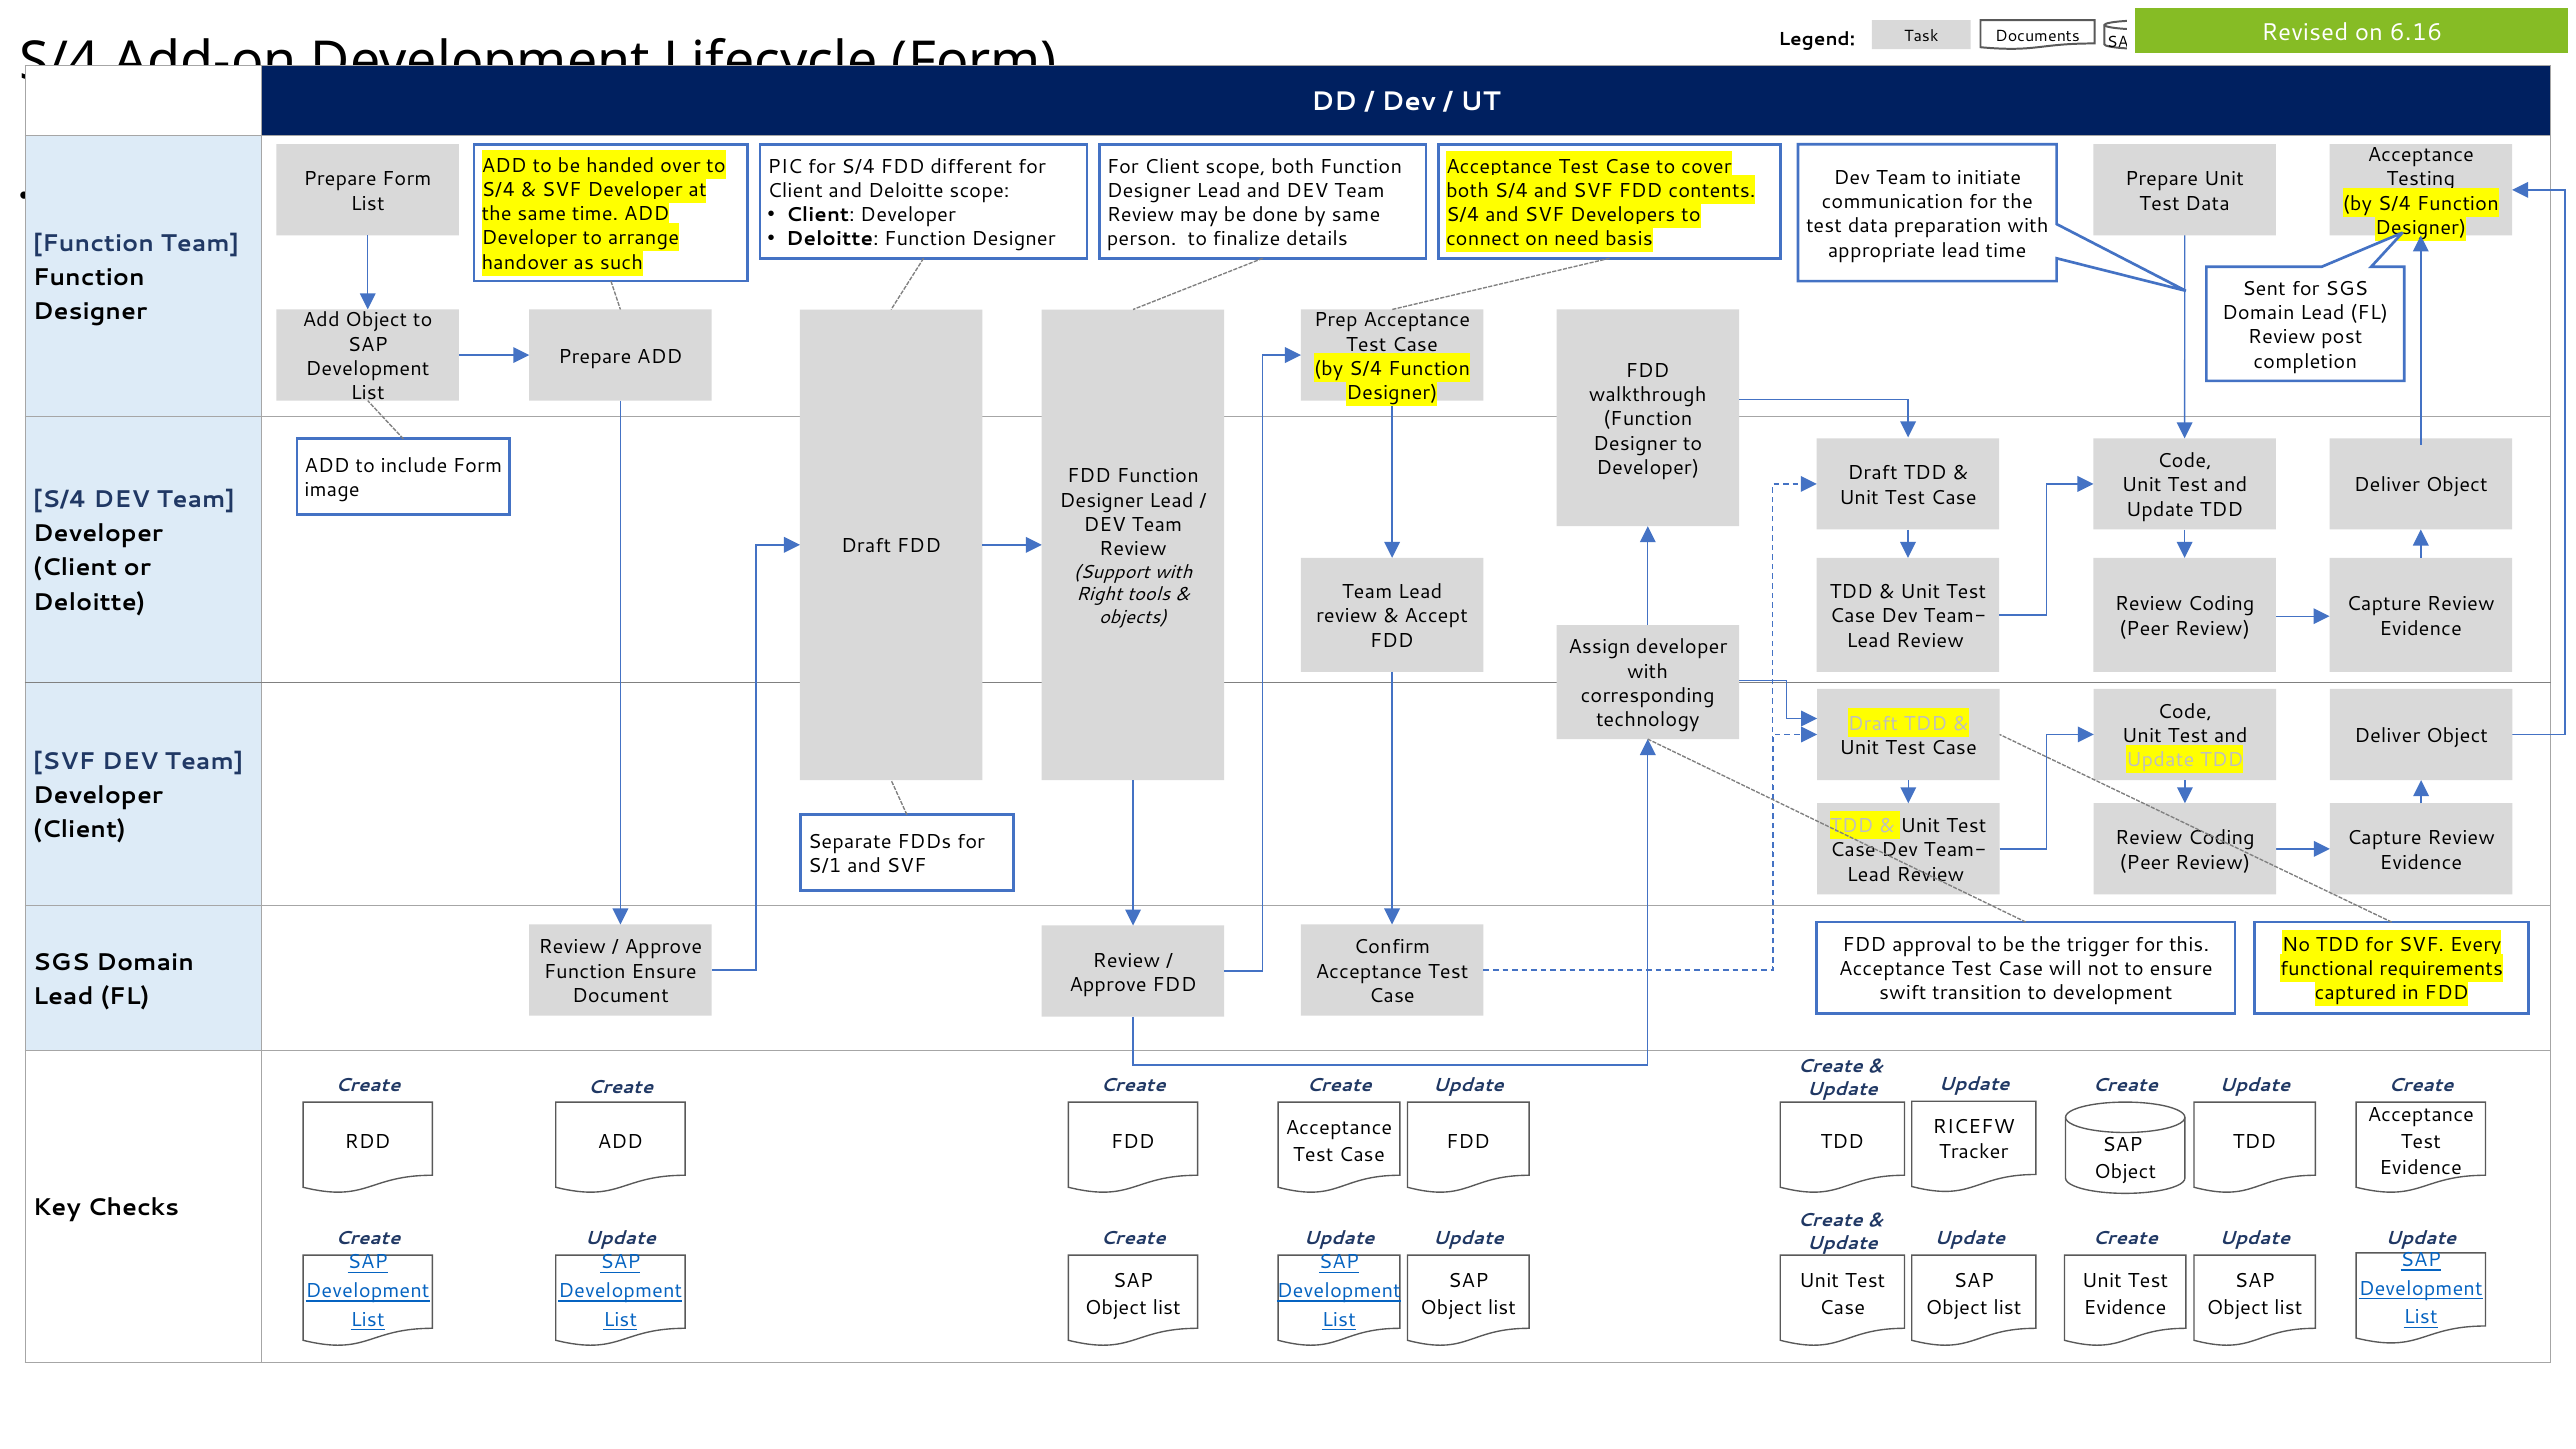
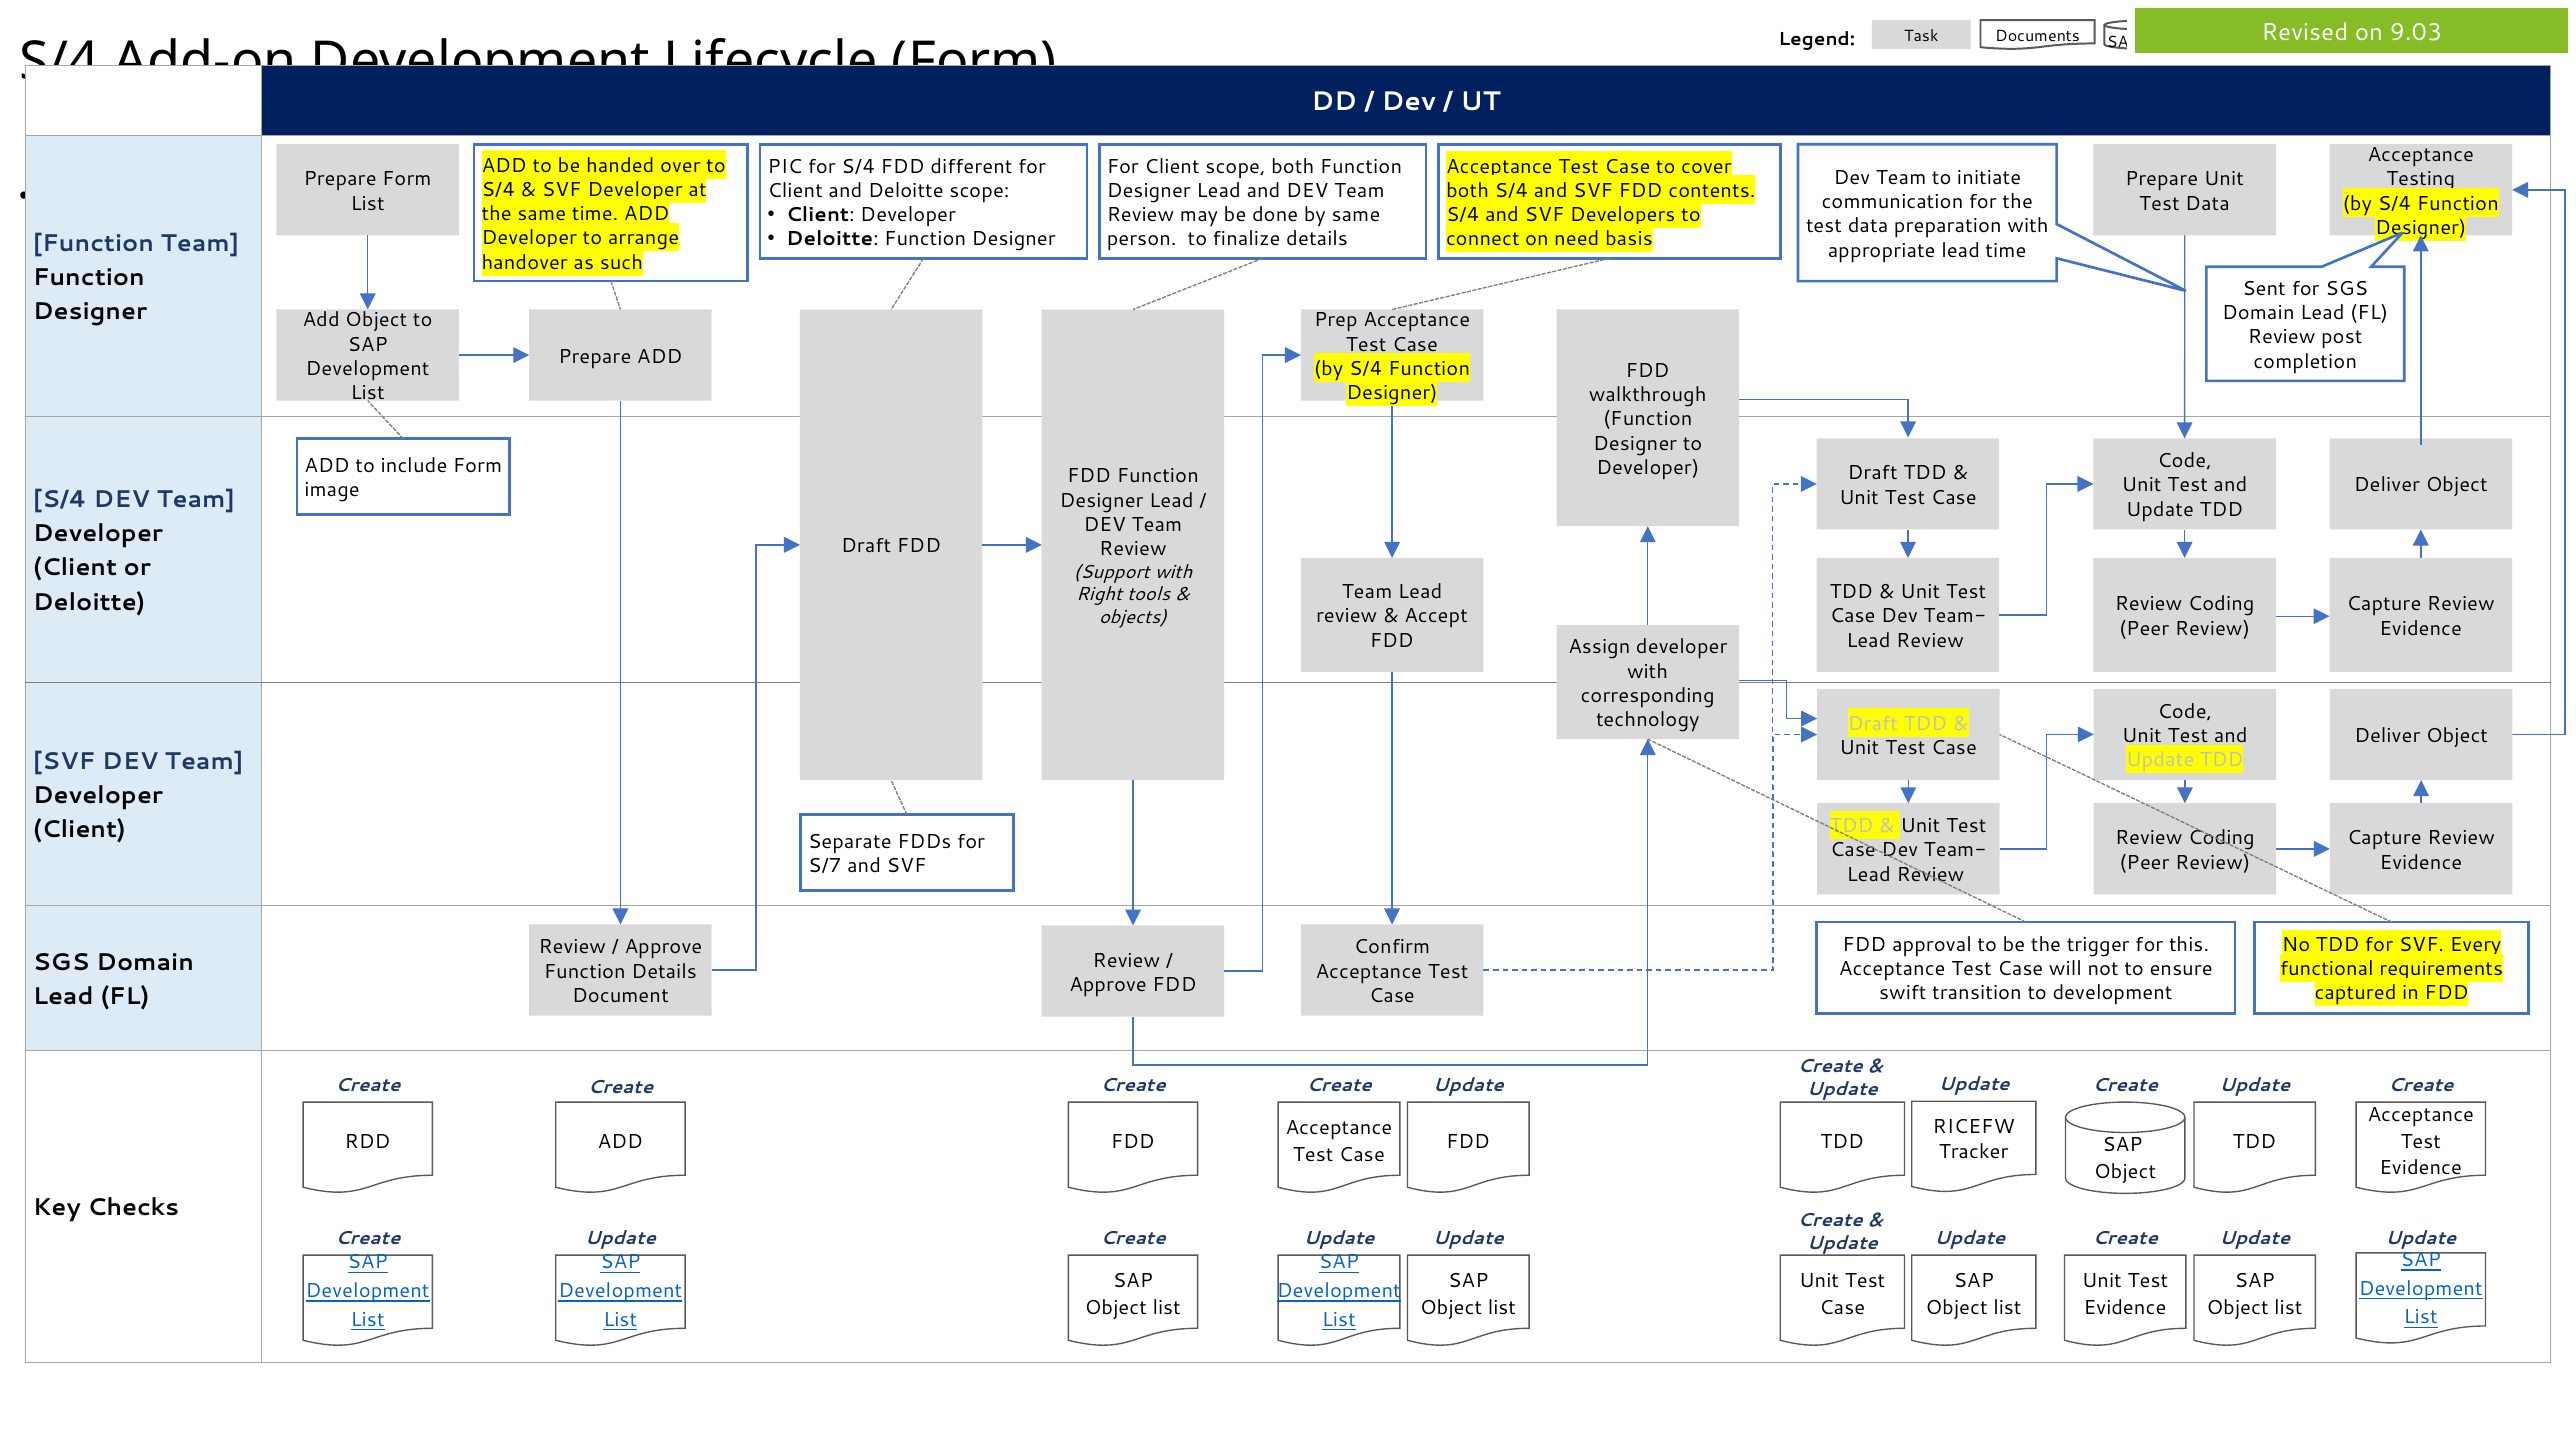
6.16: 6.16 -> 9.03
S/1: S/1 -> S/7
Function Ensure: Ensure -> Details
